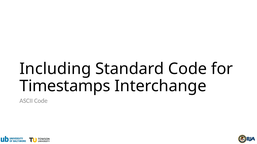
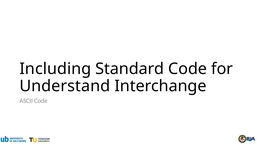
Timestamps: Timestamps -> Understand
